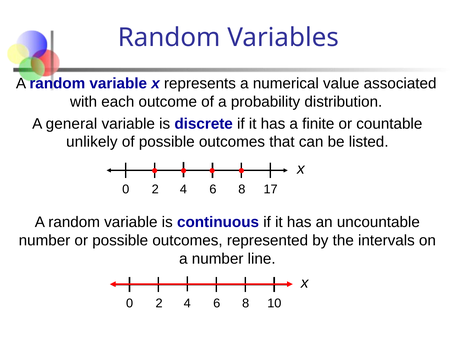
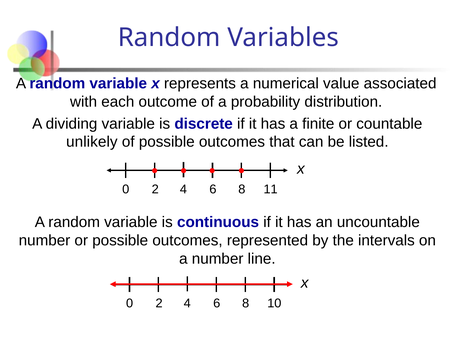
general: general -> dividing
17: 17 -> 11
